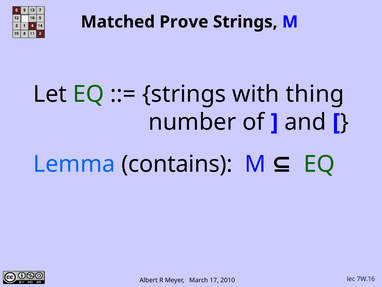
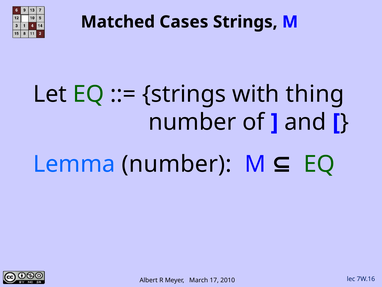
Prove: Prove -> Cases
Lemma contains: contains -> number
